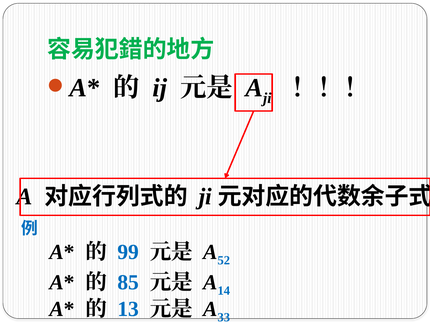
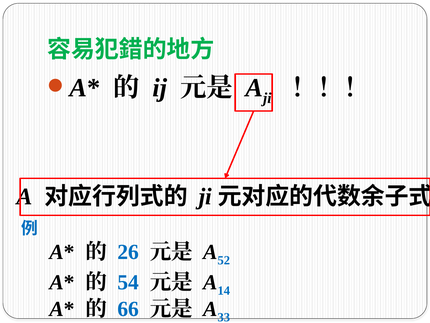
99: 99 -> 26
85: 85 -> 54
13: 13 -> 66
